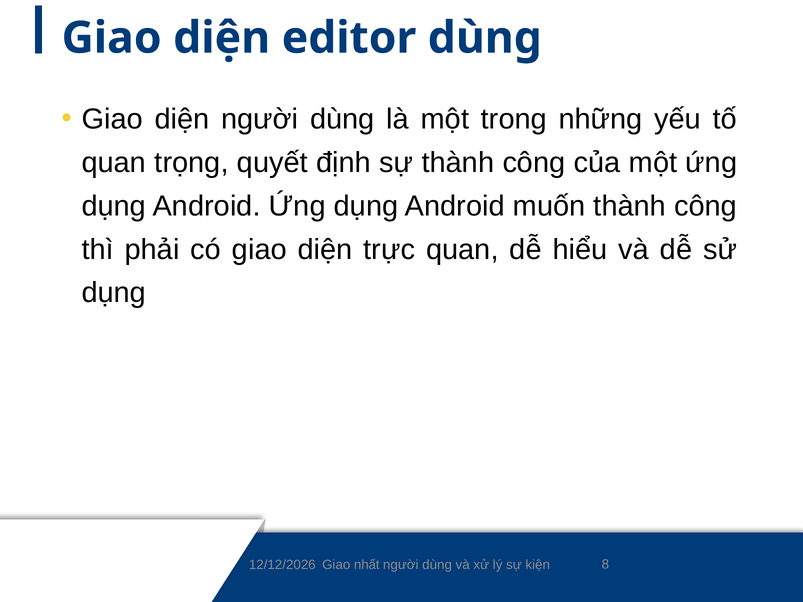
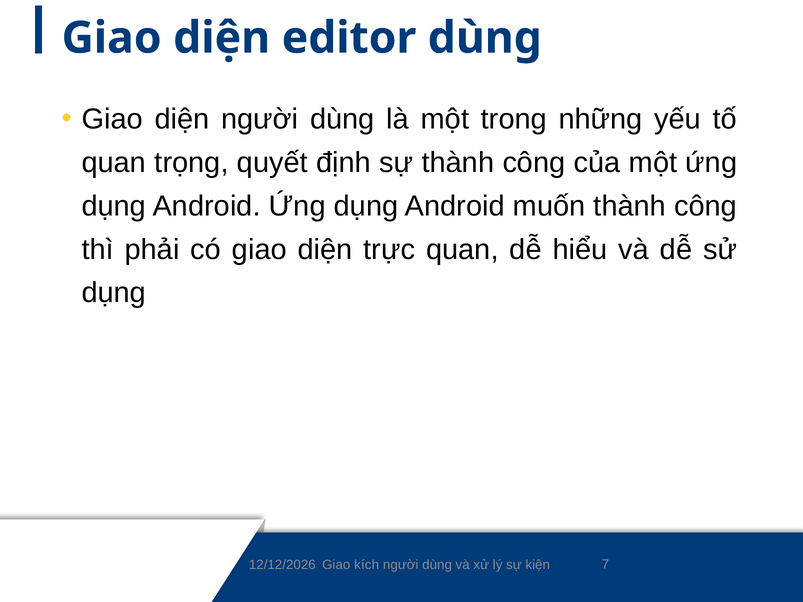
nhất: nhất -> kích
8: 8 -> 7
